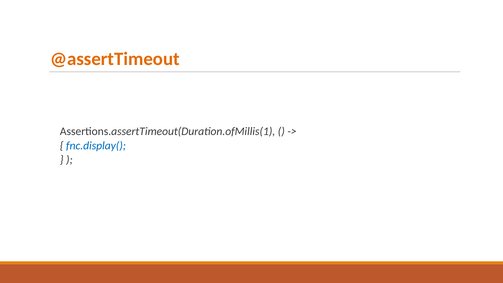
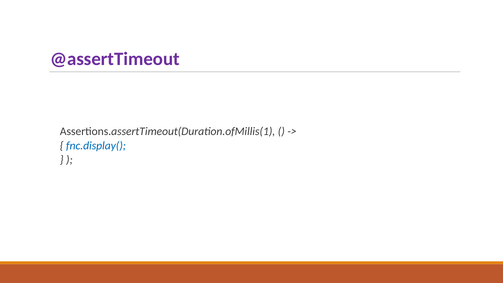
@assertTimeout colour: orange -> purple
